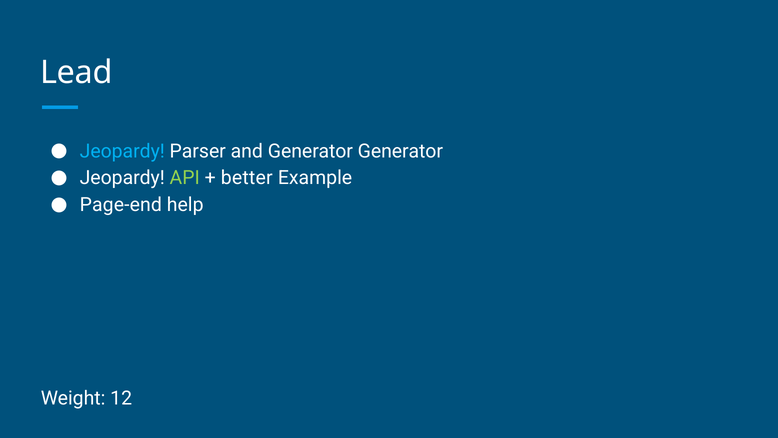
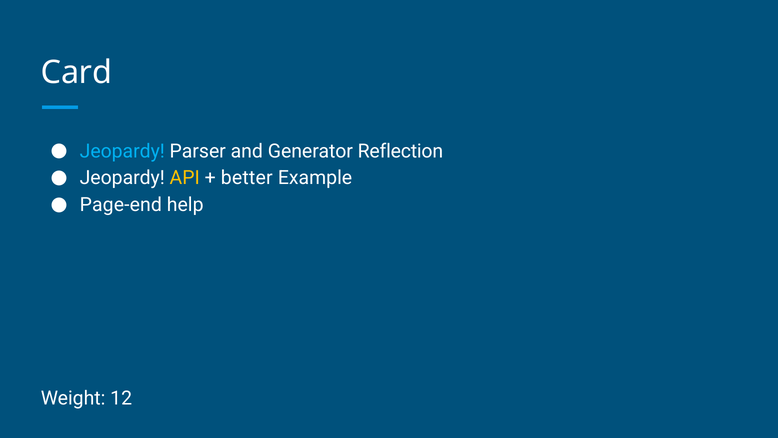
Lead: Lead -> Card
Generator Generator: Generator -> Reflection
API colour: light green -> yellow
